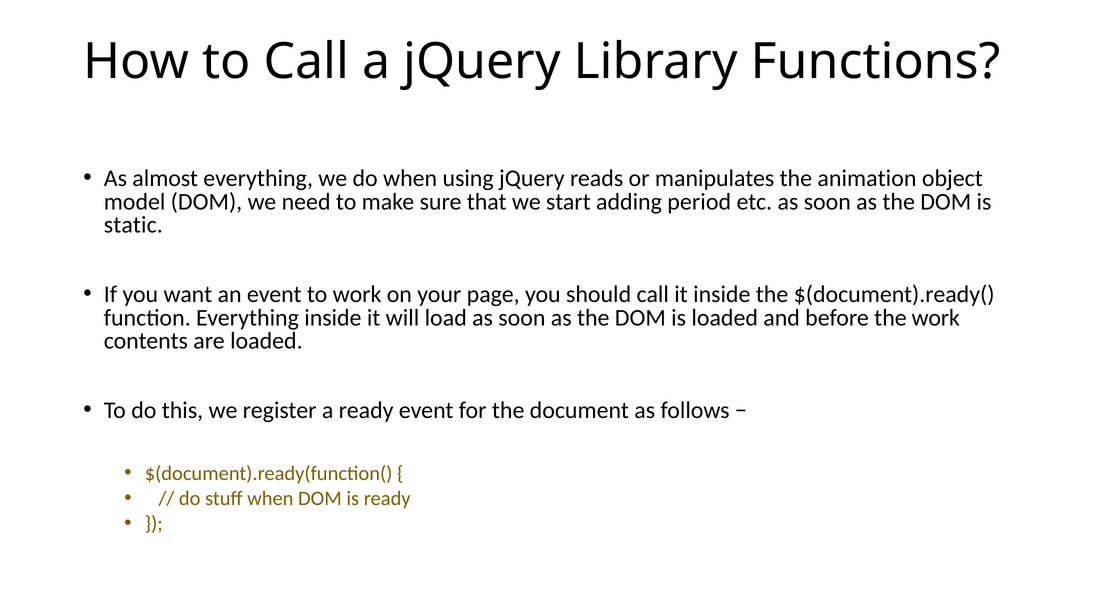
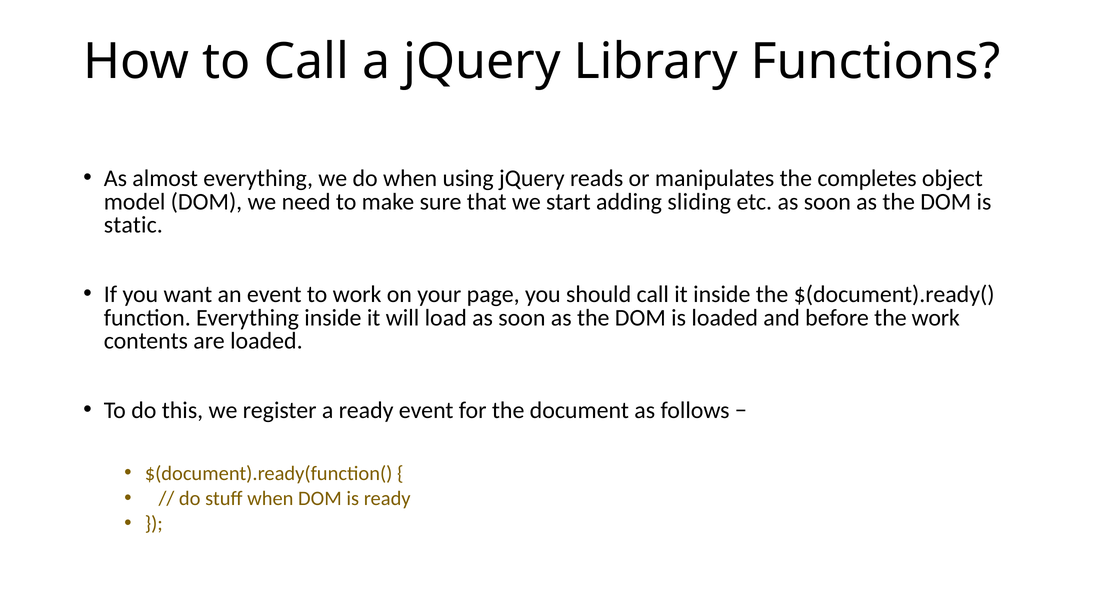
animation: animation -> completes
period: period -> sliding
